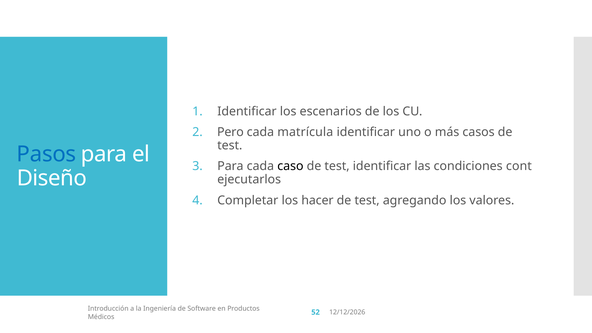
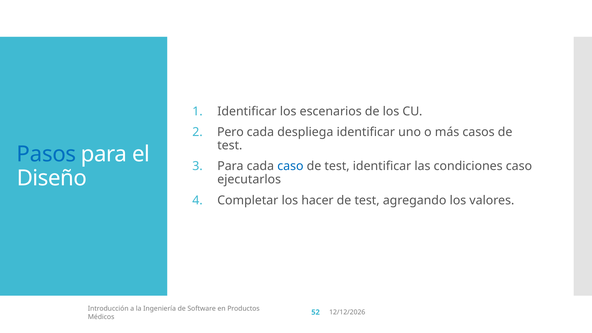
matrícula: matrícula -> despliega
caso at (290, 166) colour: black -> blue
condiciones cont: cont -> caso
